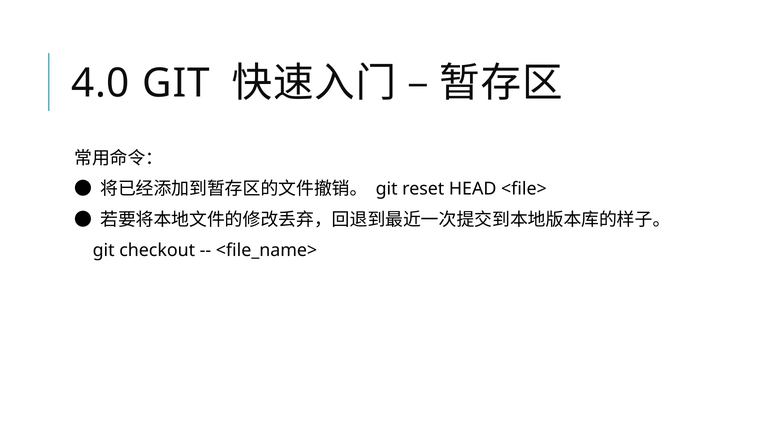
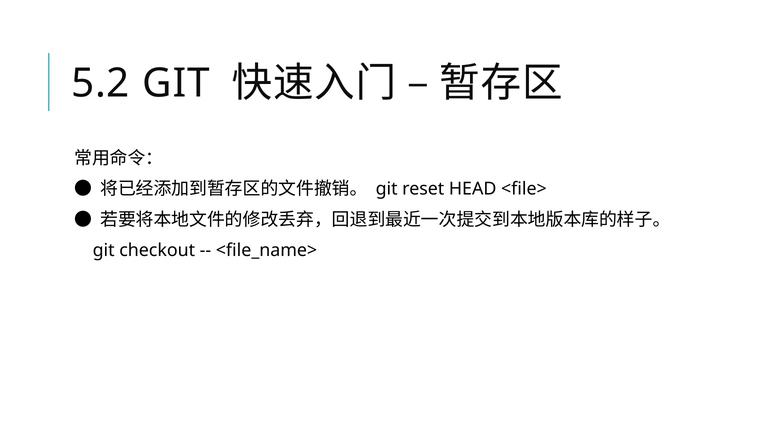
4.0: 4.0 -> 5.2
